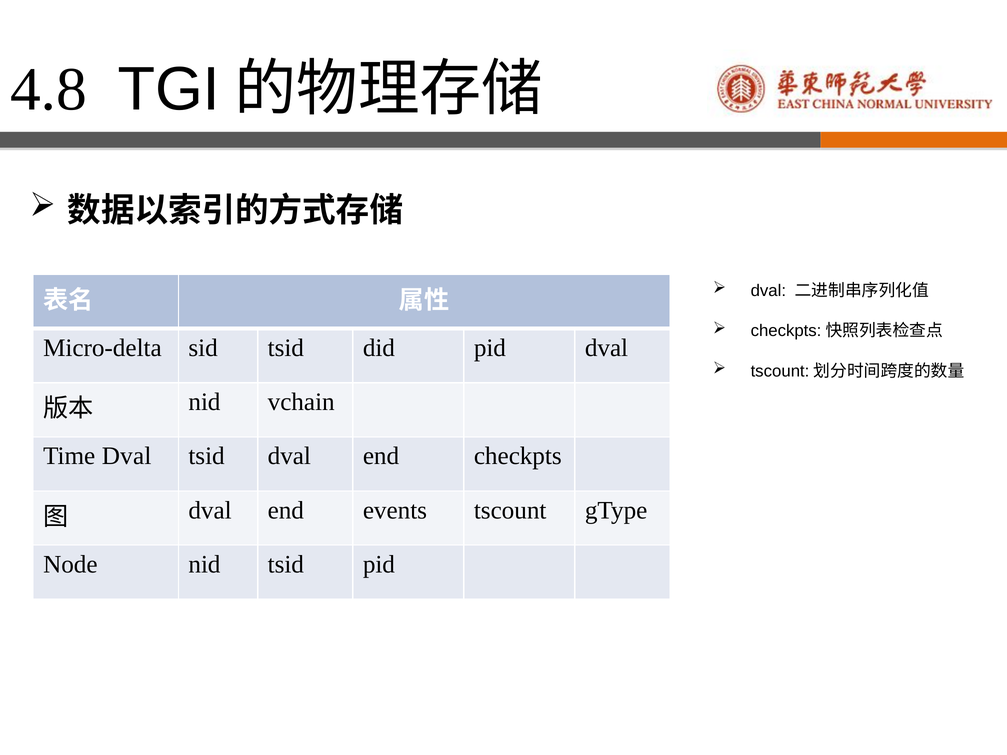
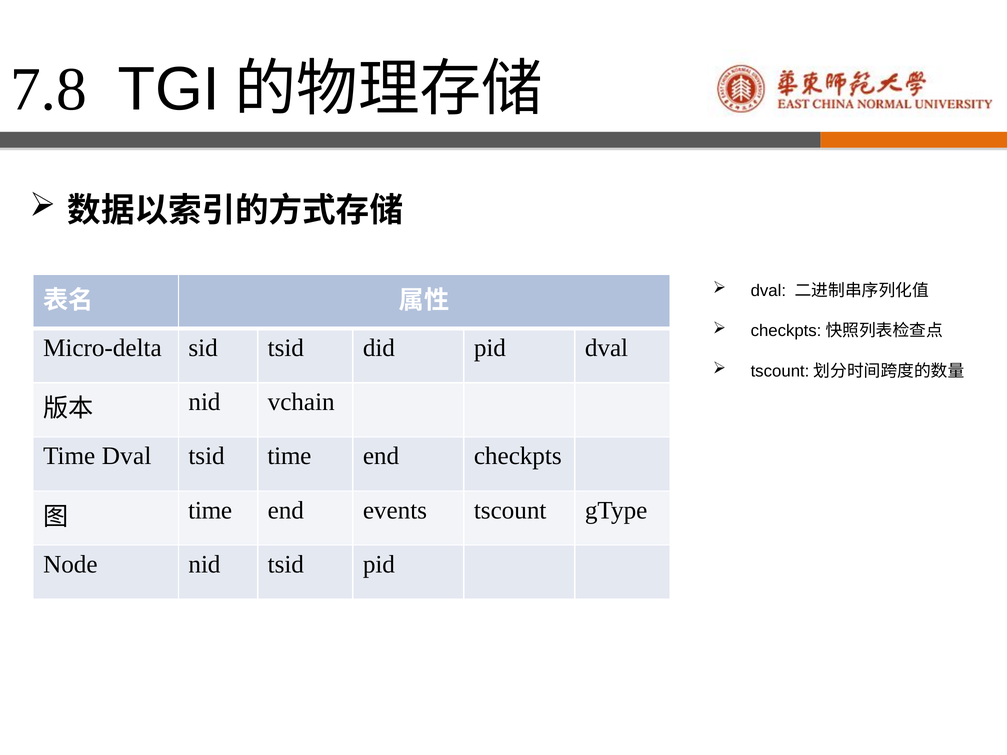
4.8: 4.8 -> 7.8
tsid dval: dval -> time
dval at (210, 510): dval -> time
